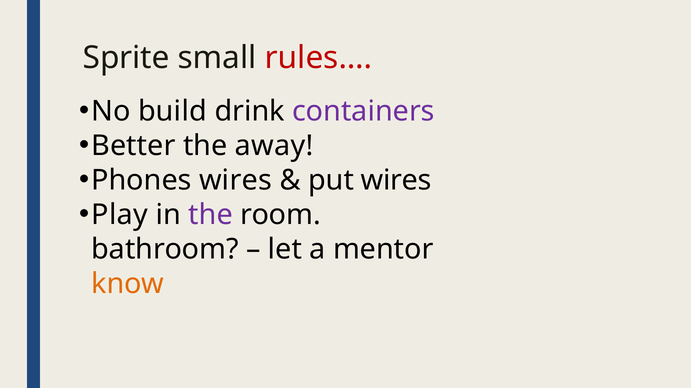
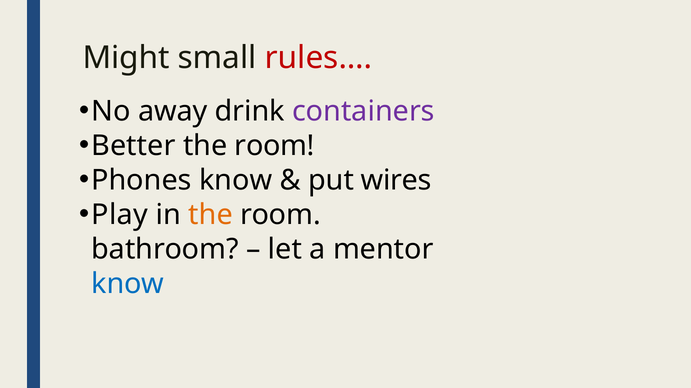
Sprite: Sprite -> Might
build: build -> away
away at (274, 146): away -> room
Phones wires: wires -> know
the at (211, 215) colour: purple -> orange
know at (128, 284) colour: orange -> blue
